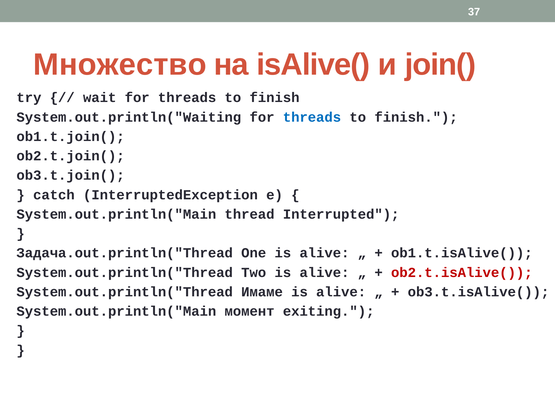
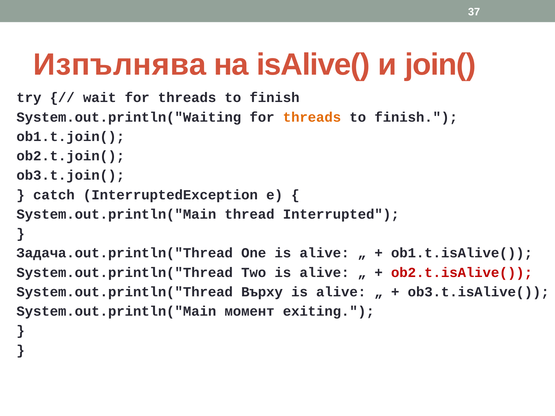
Множество: Множество -> Изпълнява
threads at (312, 117) colour: blue -> orange
Имаме: Имаме -> Върху
